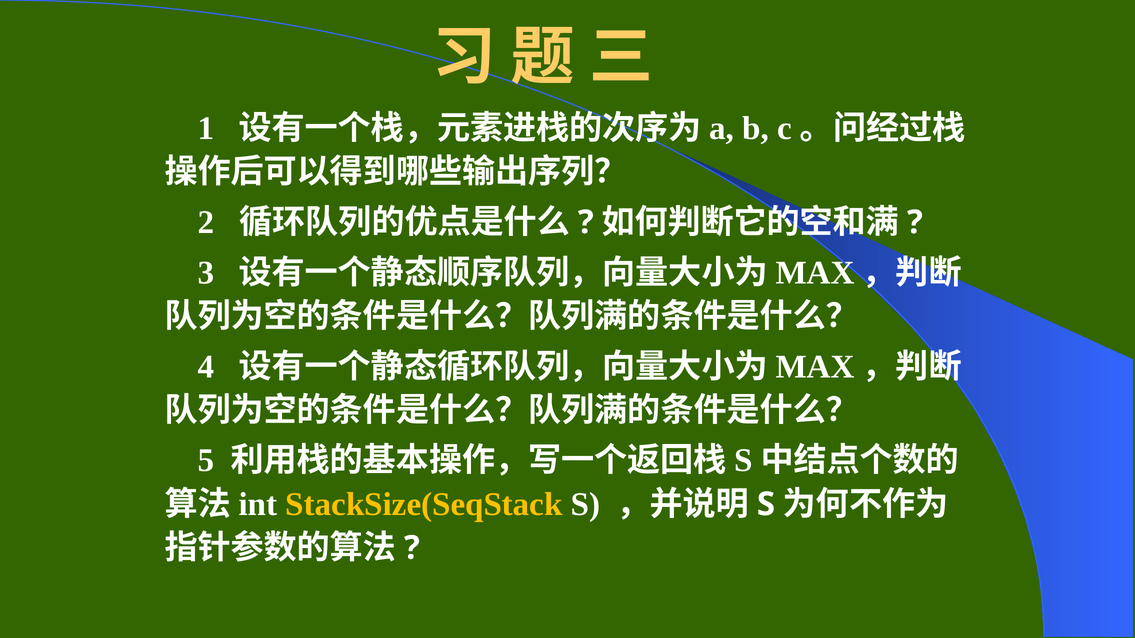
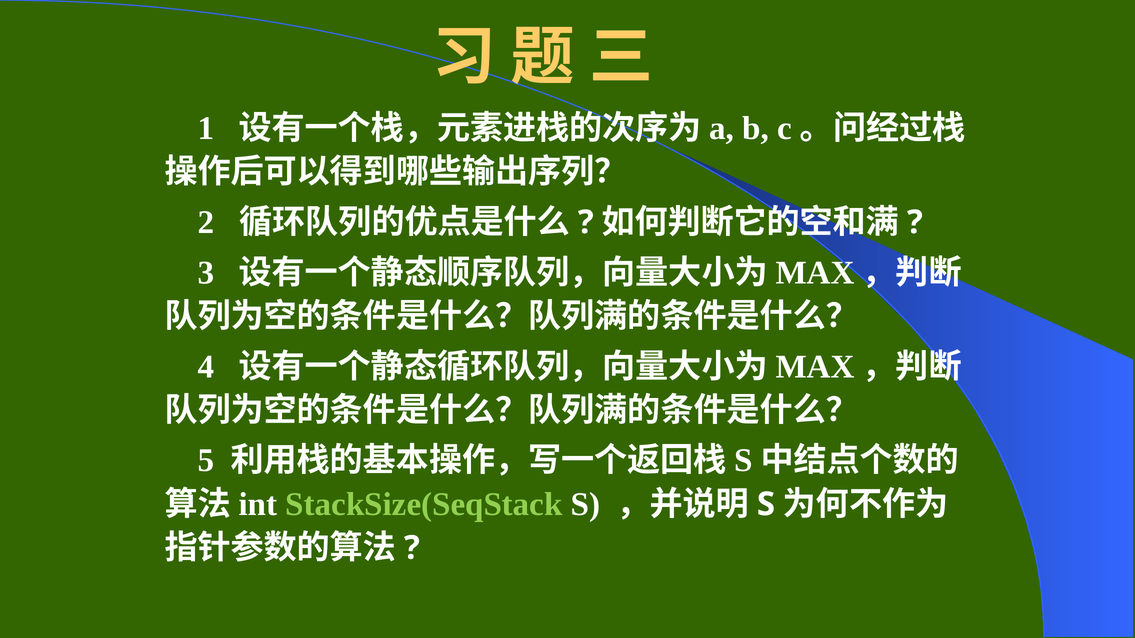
StackSize(SeqStack colour: yellow -> light green
